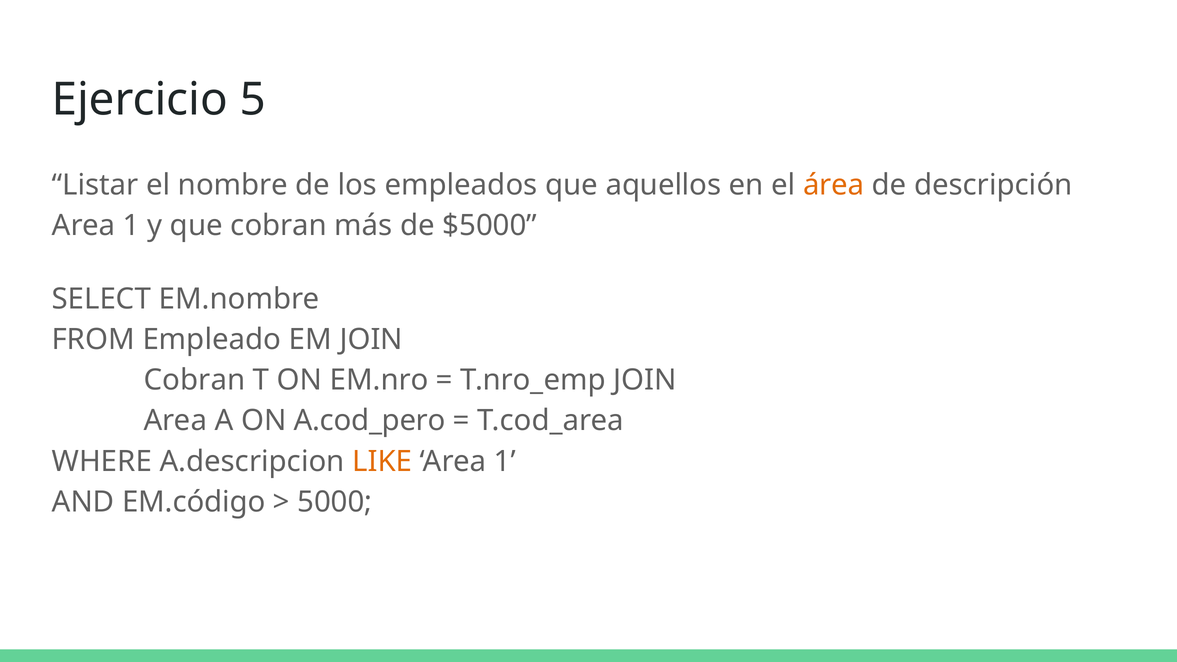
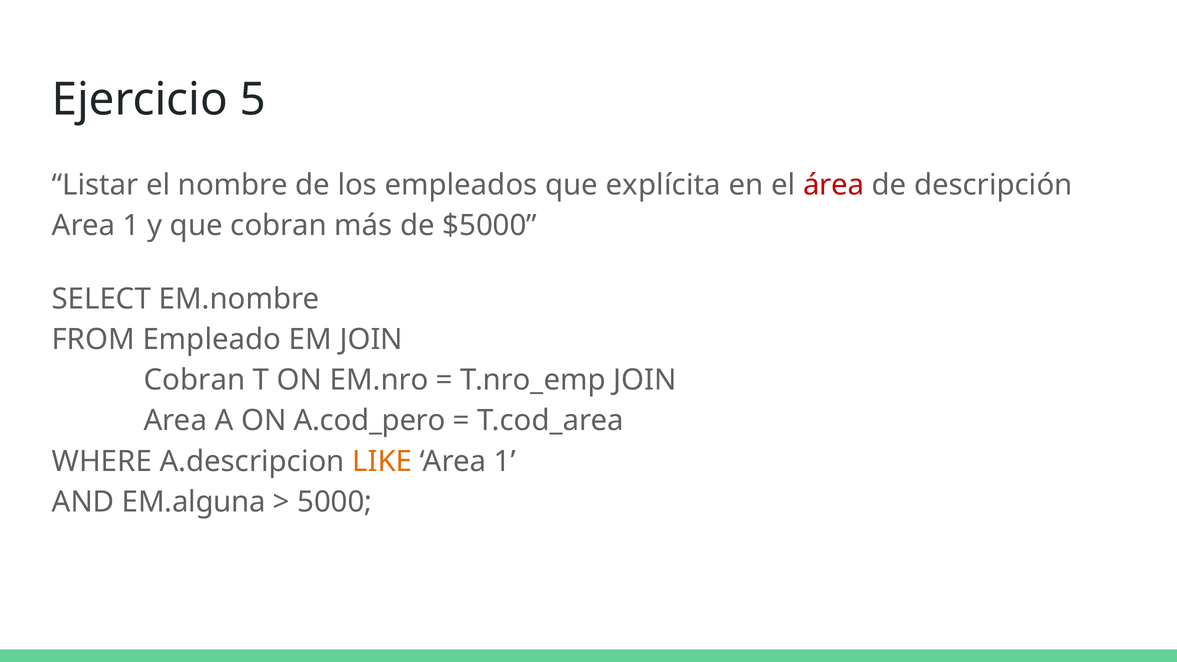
aquellos: aquellos -> explícita
área colour: orange -> red
EM.código: EM.código -> EM.alguna
